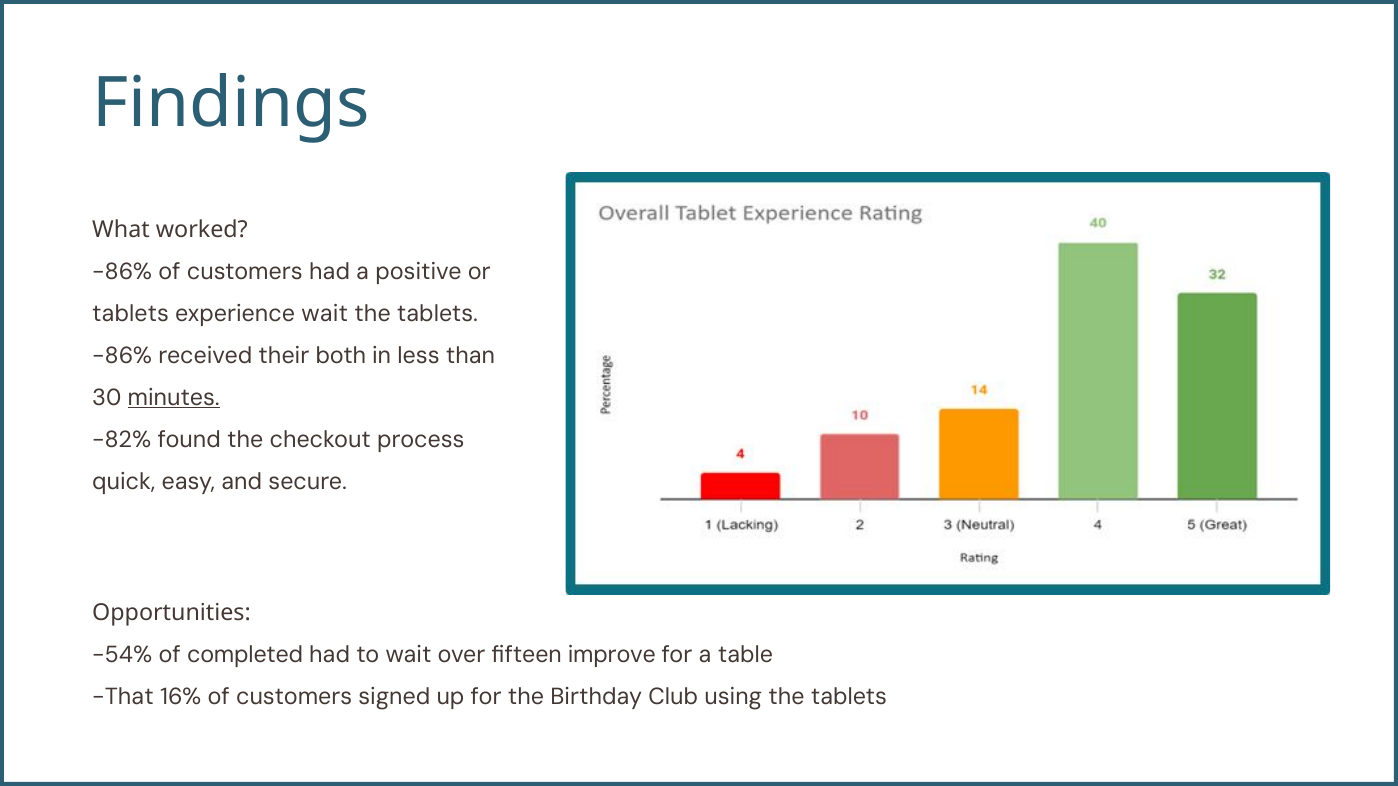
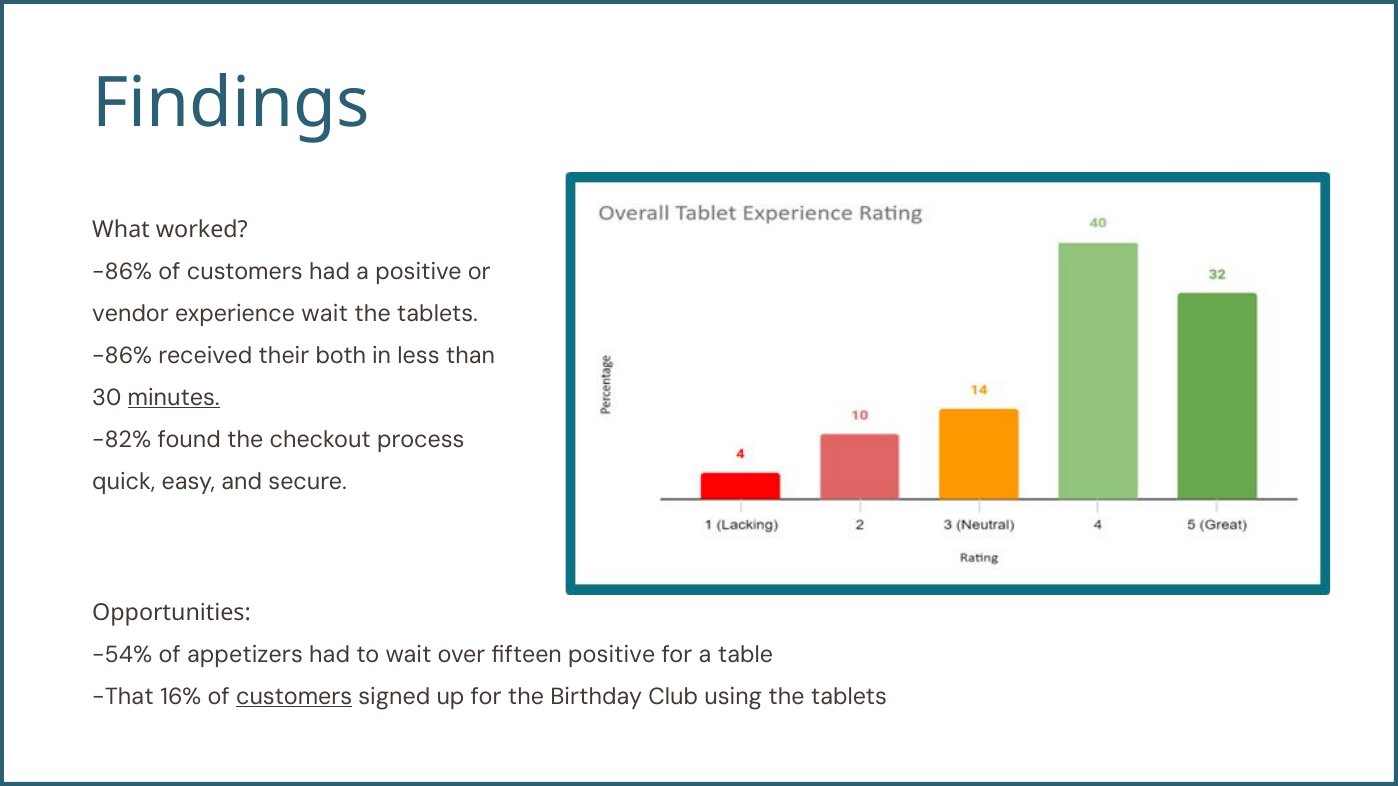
tablets at (131, 314): tablets -> vendor
completed: completed -> appetizers
fifteen improve: improve -> positive
customers at (294, 697) underline: none -> present
